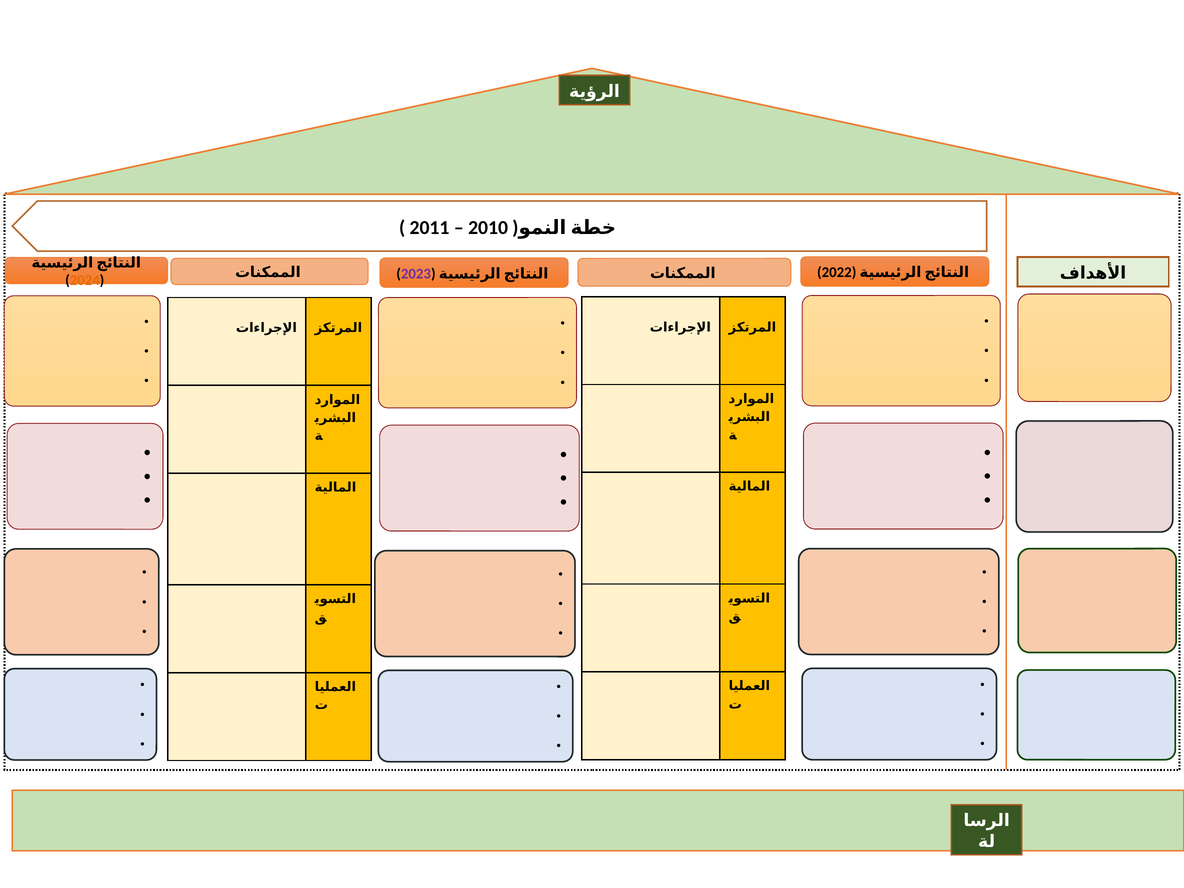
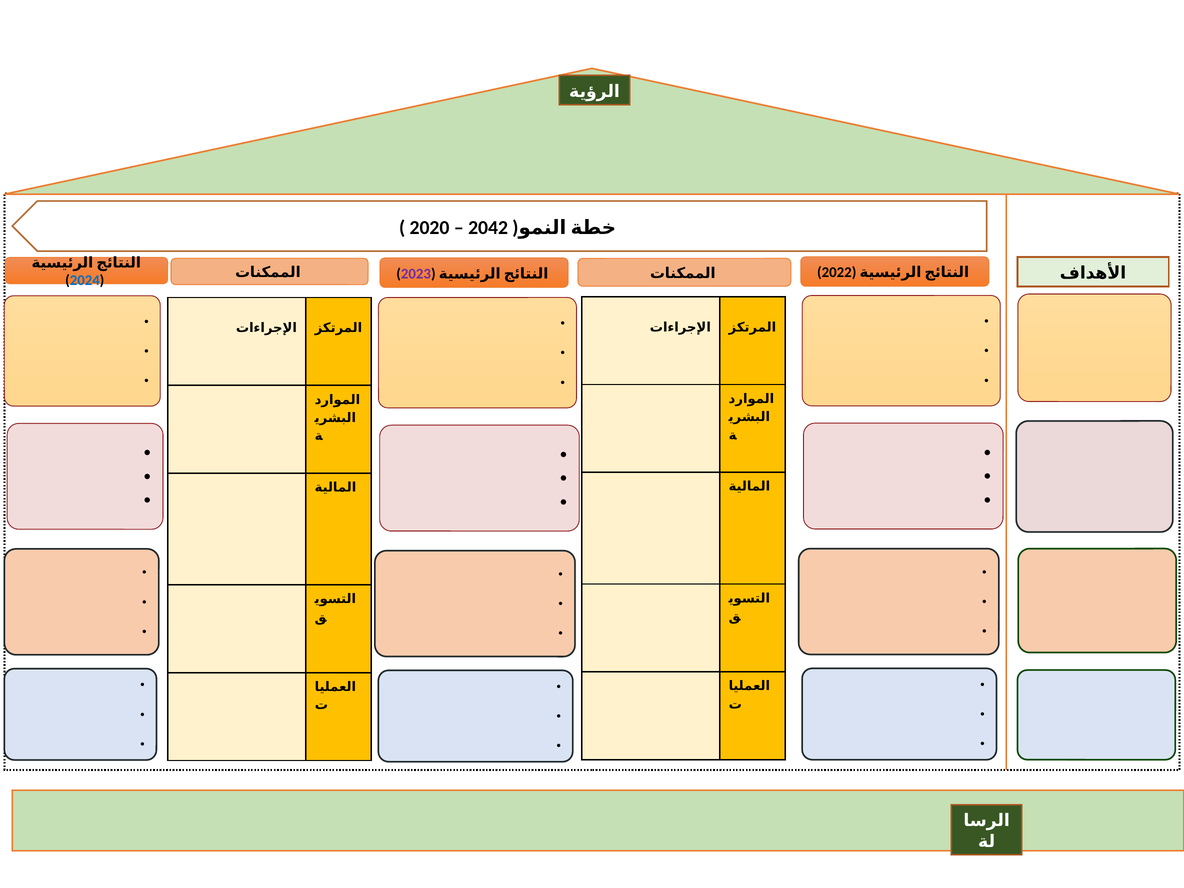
2011: 2011 -> 2020
2010: 2010 -> 2042
2024 colour: orange -> blue
